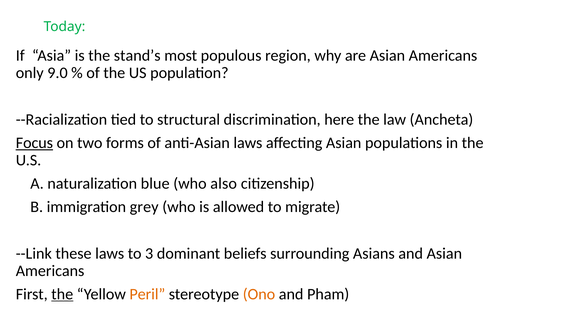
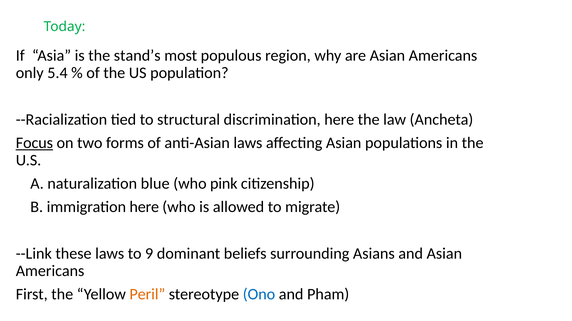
9.0: 9.0 -> 5.4
also: also -> pink
immigration grey: grey -> here
3: 3 -> 9
the at (62, 295) underline: present -> none
Ono colour: orange -> blue
